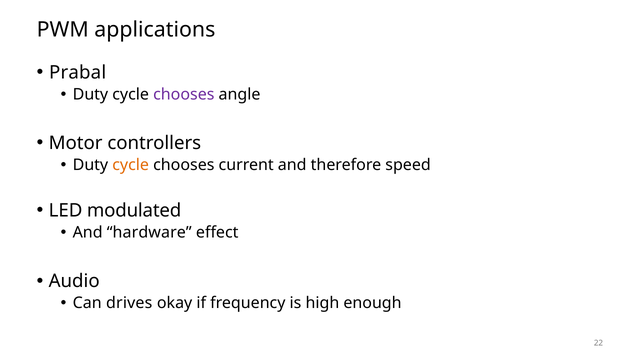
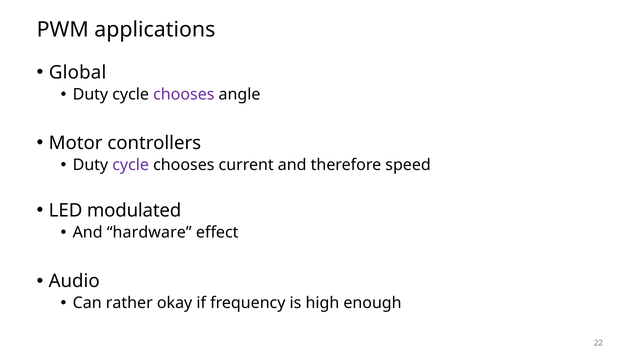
Prabal: Prabal -> Global
cycle at (131, 165) colour: orange -> purple
drives: drives -> rather
